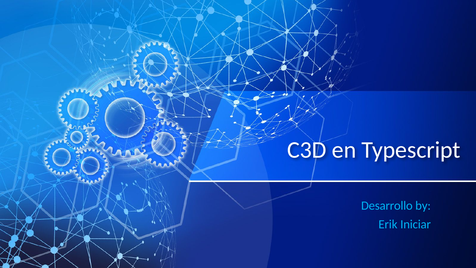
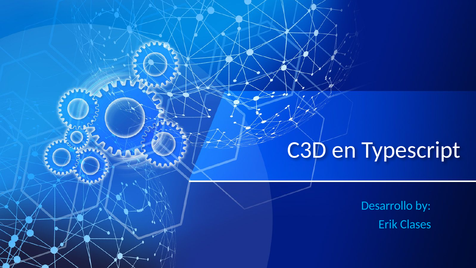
Iniciar: Iniciar -> Clases
